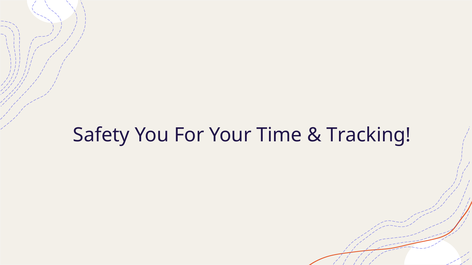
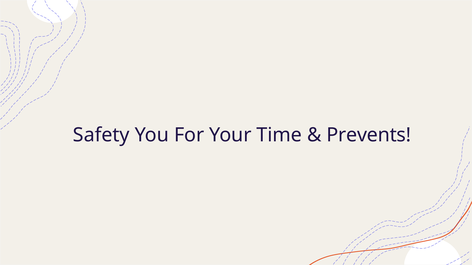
Tracking: Tracking -> Prevents
